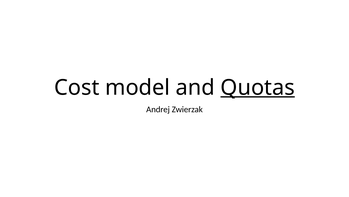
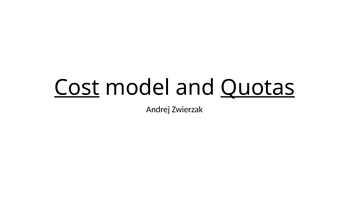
Cost underline: none -> present
